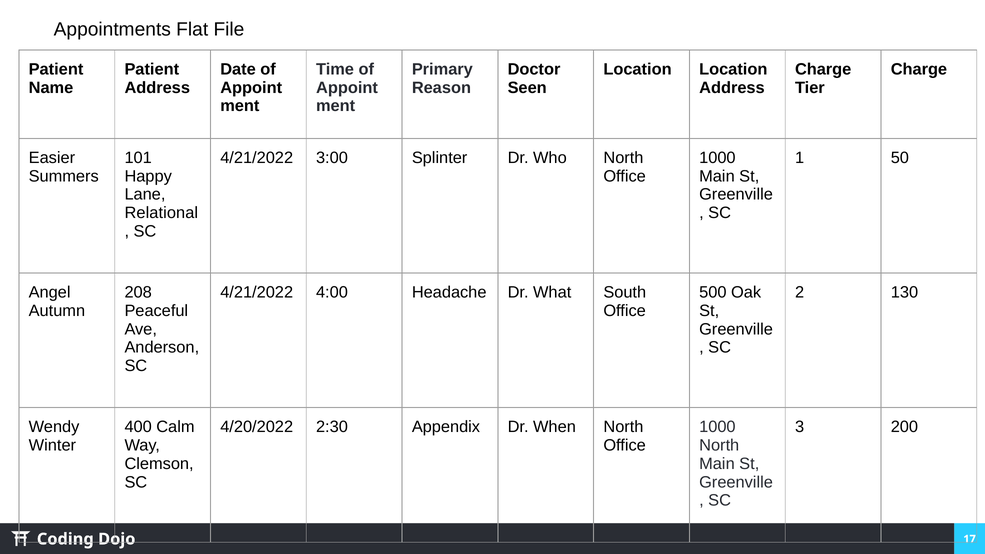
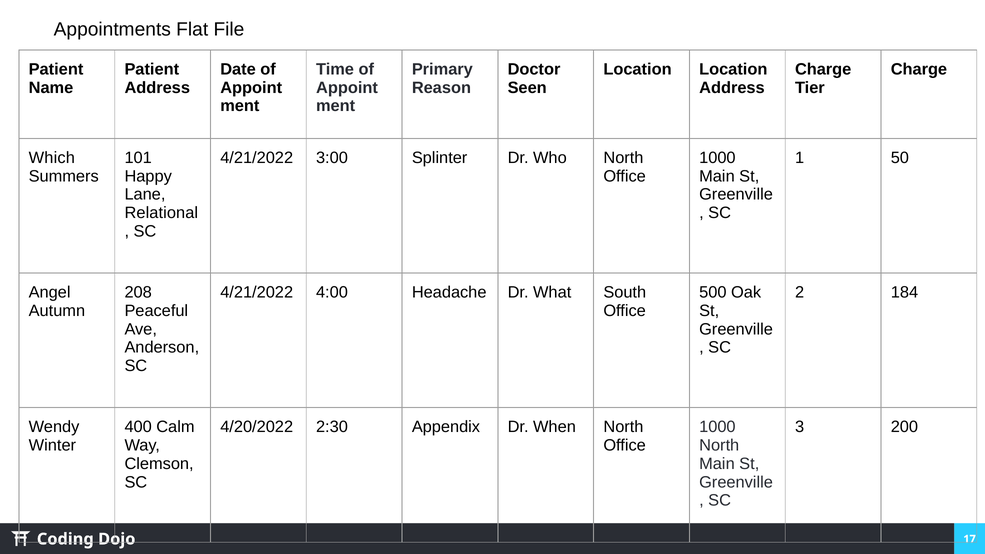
Easier: Easier -> Which
130: 130 -> 184
